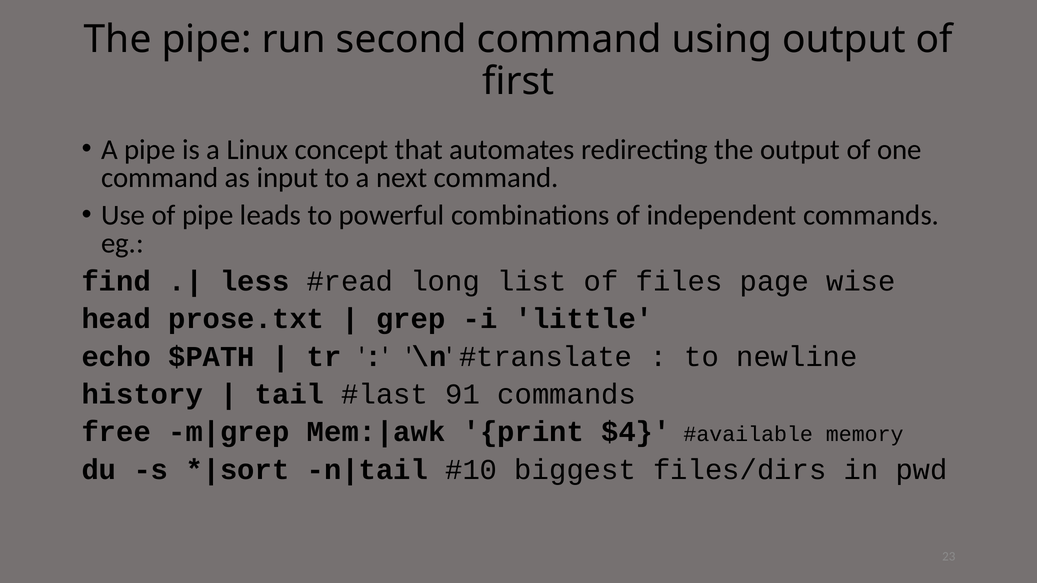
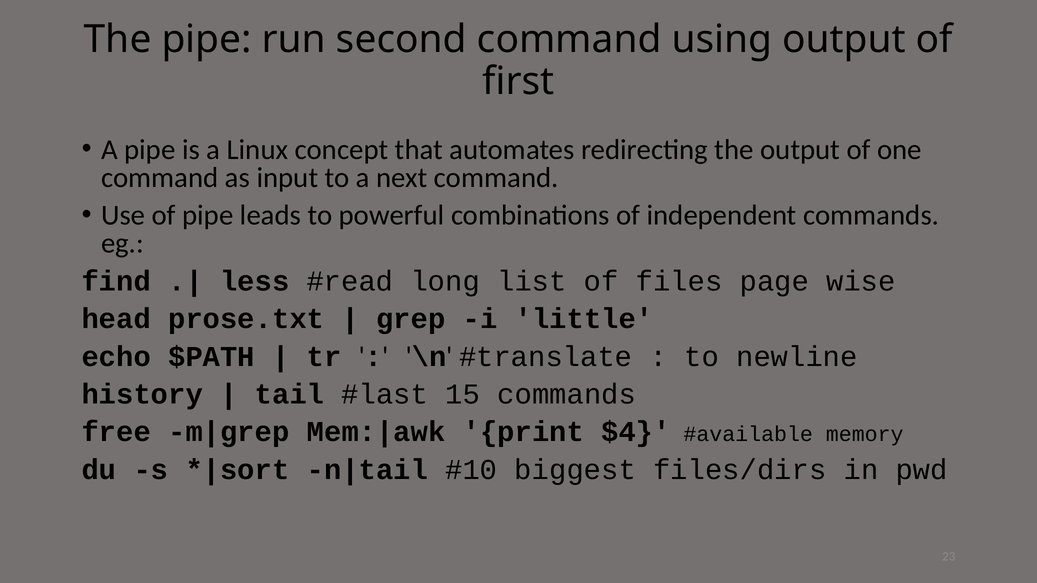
91: 91 -> 15
